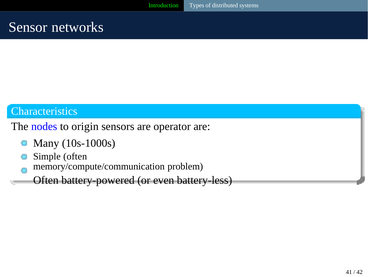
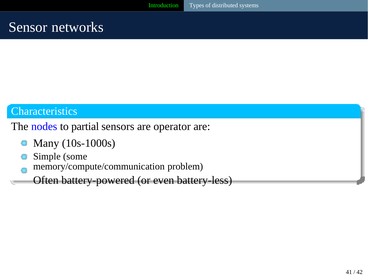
origin: origin -> partial
Simple often: often -> some
